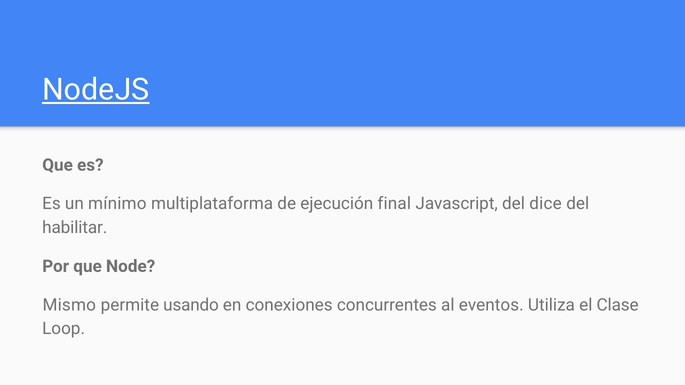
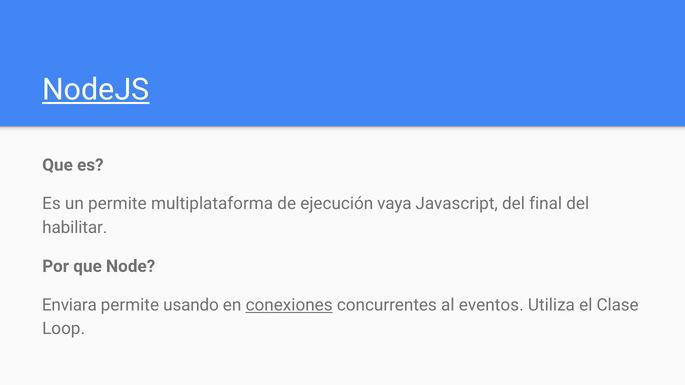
un mínimo: mínimo -> permite
final: final -> vaya
dice: dice -> final
Mismo: Mismo -> Enviara
conexiones underline: none -> present
